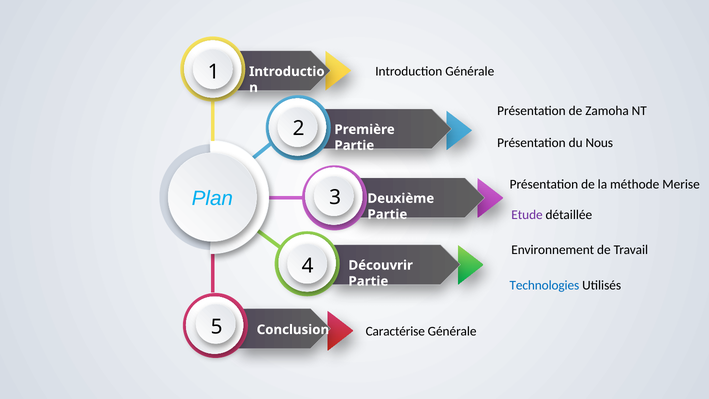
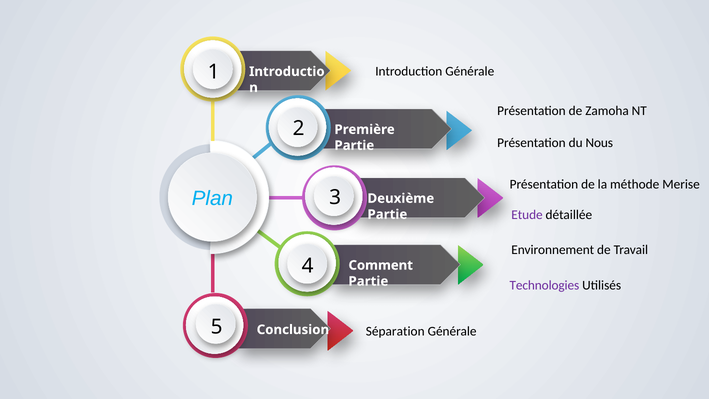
Découvrir: Découvrir -> Comment
Technologies colour: blue -> purple
Caractérise: Caractérise -> Séparation
